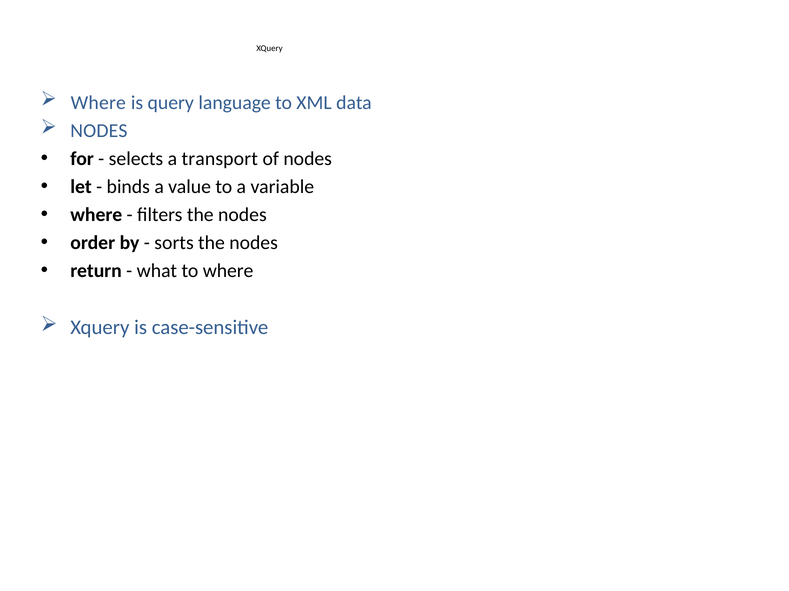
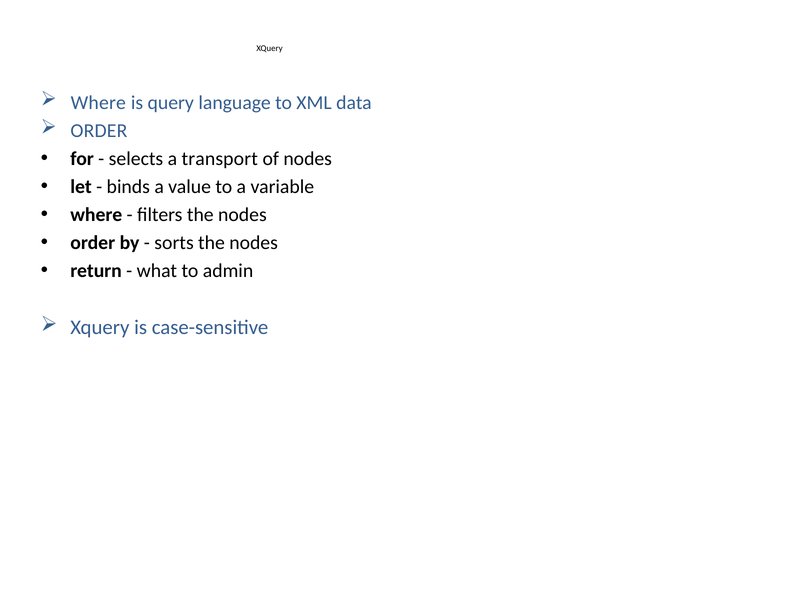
NODES at (99, 131): NODES -> ORDER
to where: where -> admin
